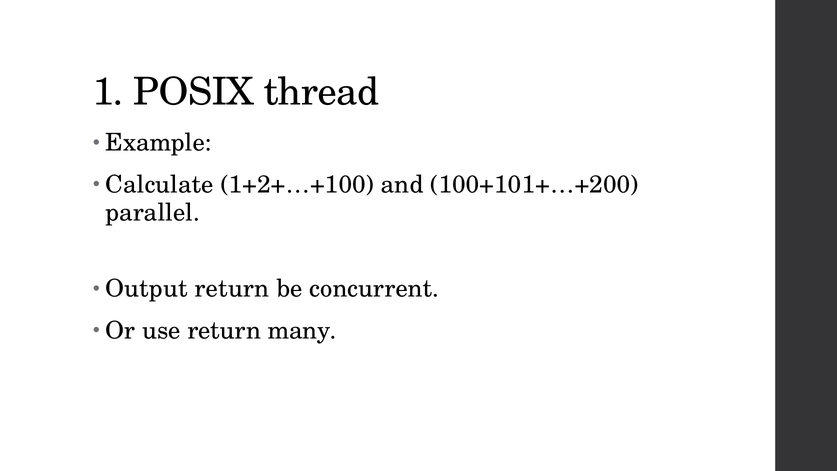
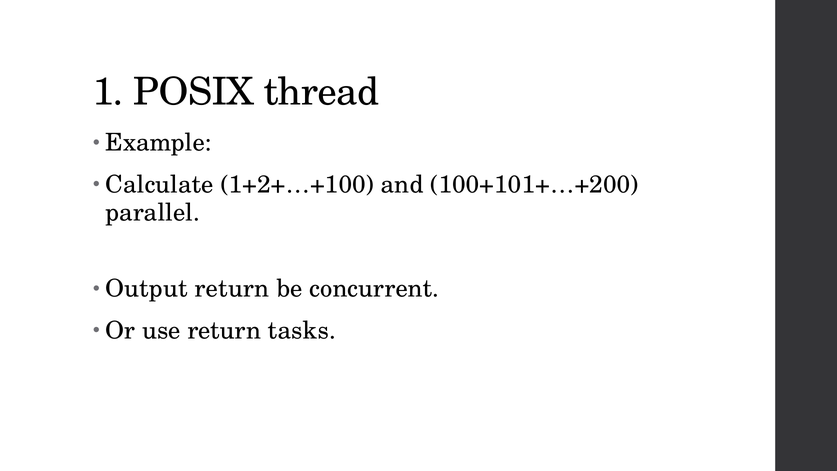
many: many -> tasks
